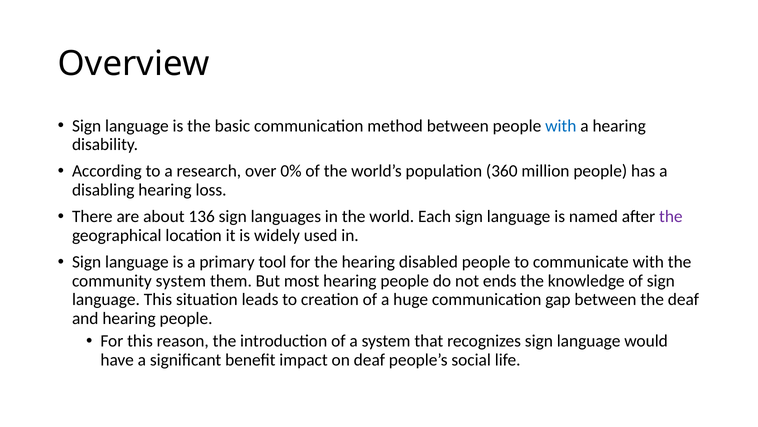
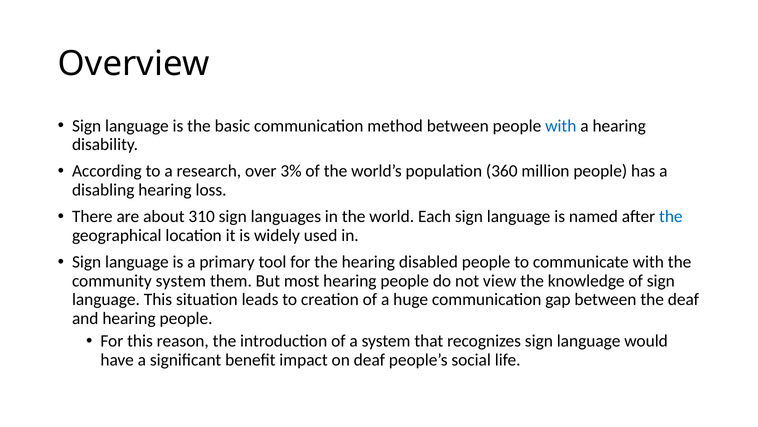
0%: 0% -> 3%
136: 136 -> 310
the at (671, 216) colour: purple -> blue
ends: ends -> view
